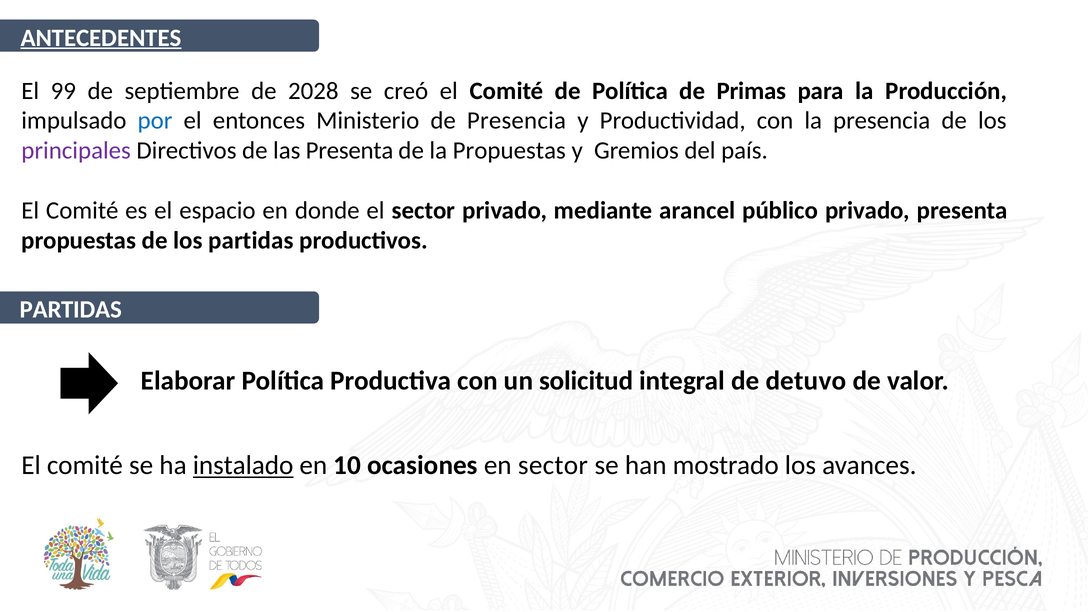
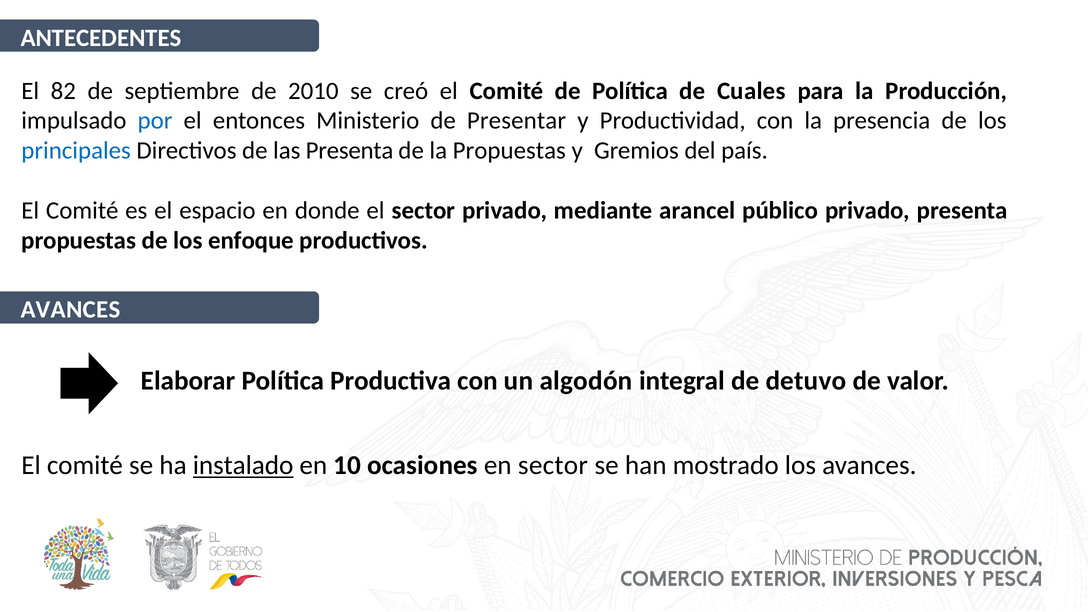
ANTECEDENTES underline: present -> none
99: 99 -> 82
2028: 2028 -> 2010
Primas: Primas -> Cuales
de Presencia: Presencia -> Presentar
principales colour: purple -> blue
los partidas: partidas -> enfoque
PARTIDAS at (71, 310): PARTIDAS -> AVANCES
solicitud: solicitud -> algodón
